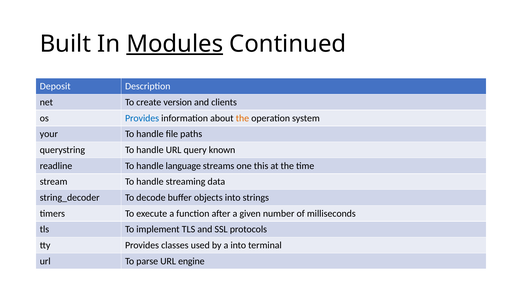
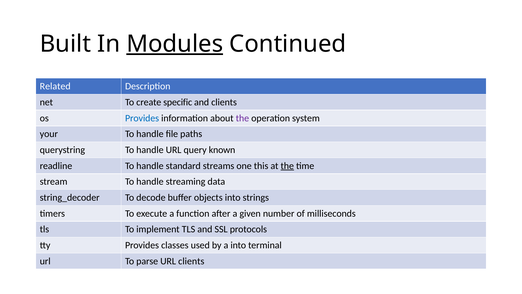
Deposit: Deposit -> Related
version: version -> specific
the at (242, 118) colour: orange -> purple
language: language -> standard
the at (287, 166) underline: none -> present
URL engine: engine -> clients
